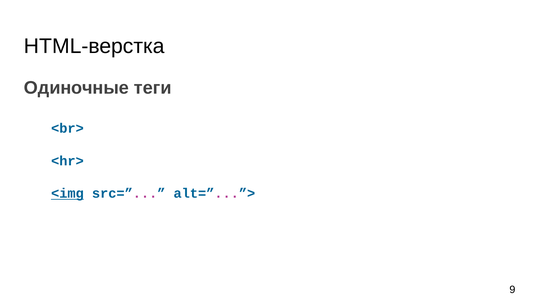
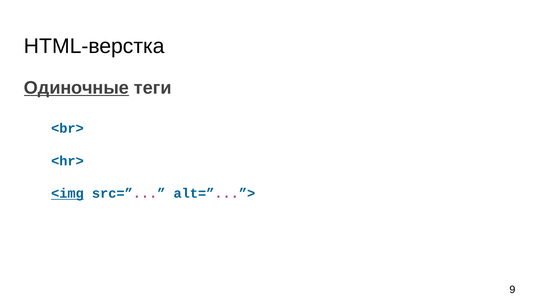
Одиночные underline: none -> present
